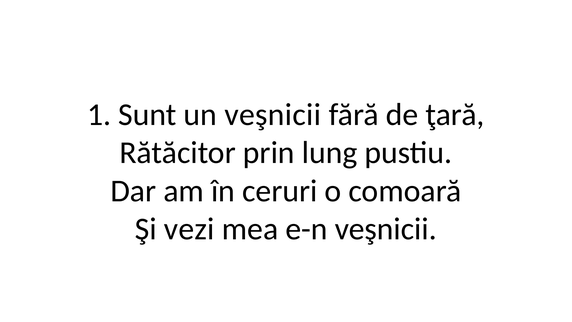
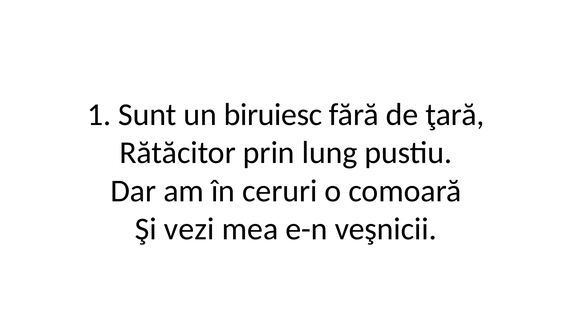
un veşnicii: veşnicii -> biruiesc
